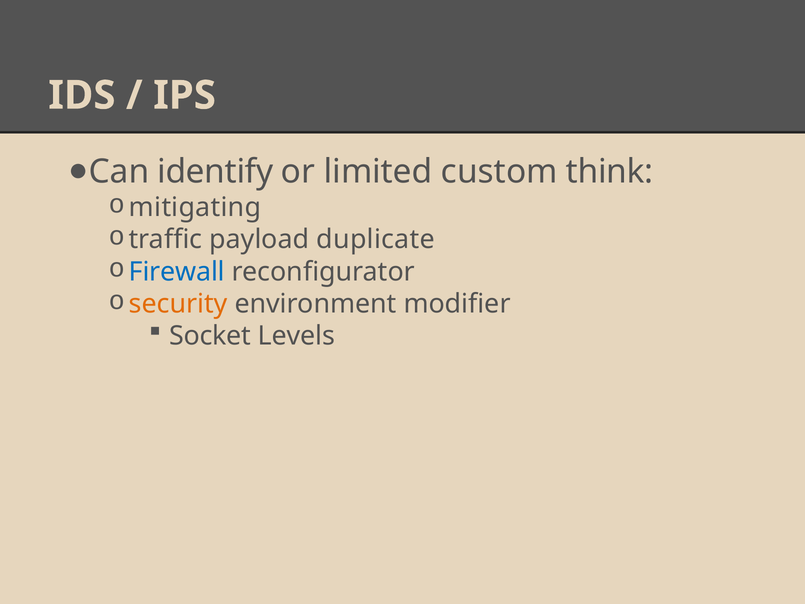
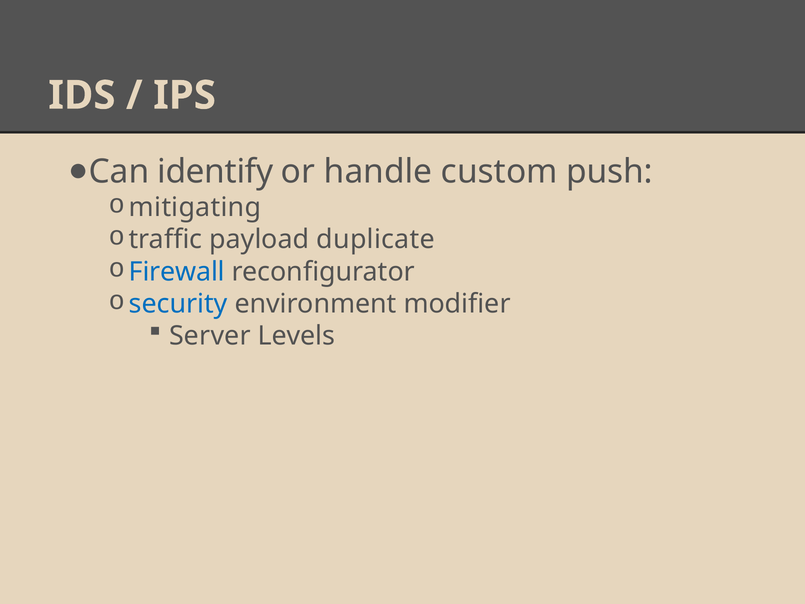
limited: limited -> handle
think: think -> push
security colour: orange -> blue
Socket: Socket -> Server
